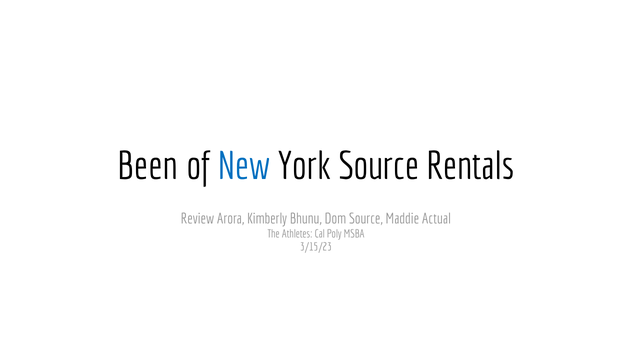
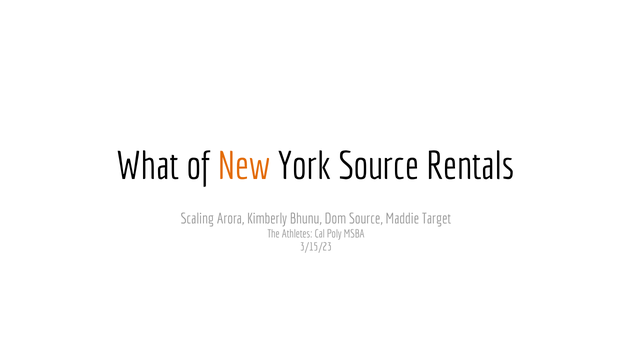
Been: Been -> What
New colour: blue -> orange
Review: Review -> Scaling
Actual: Actual -> Target
